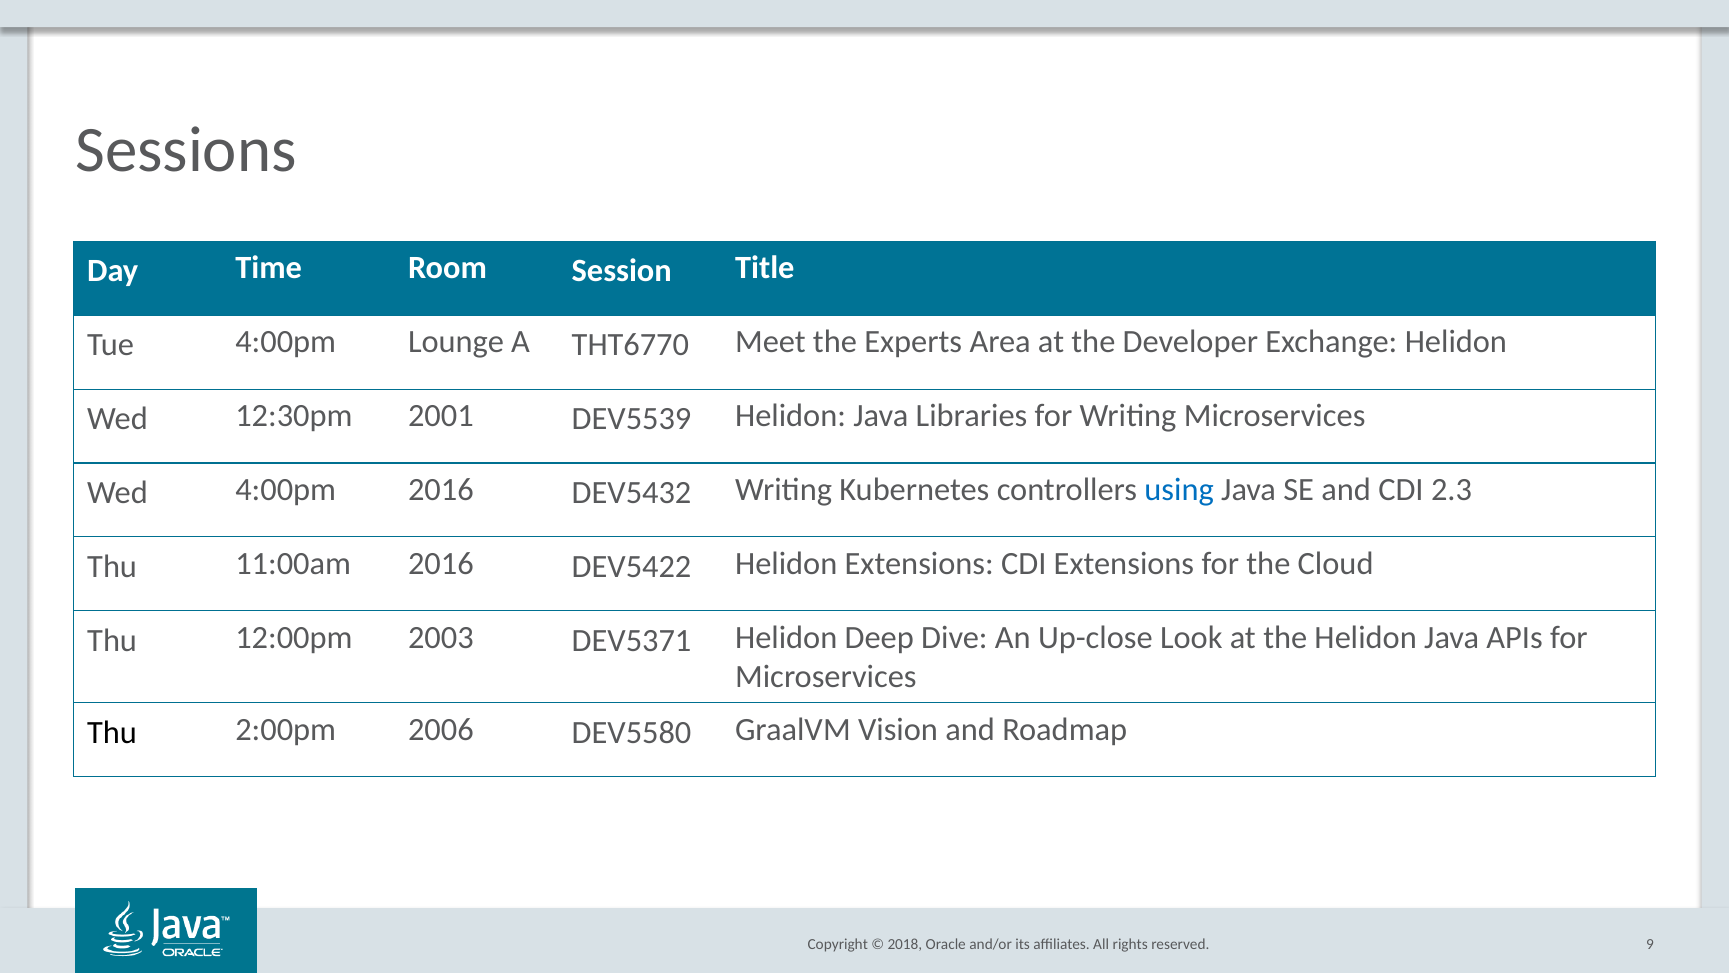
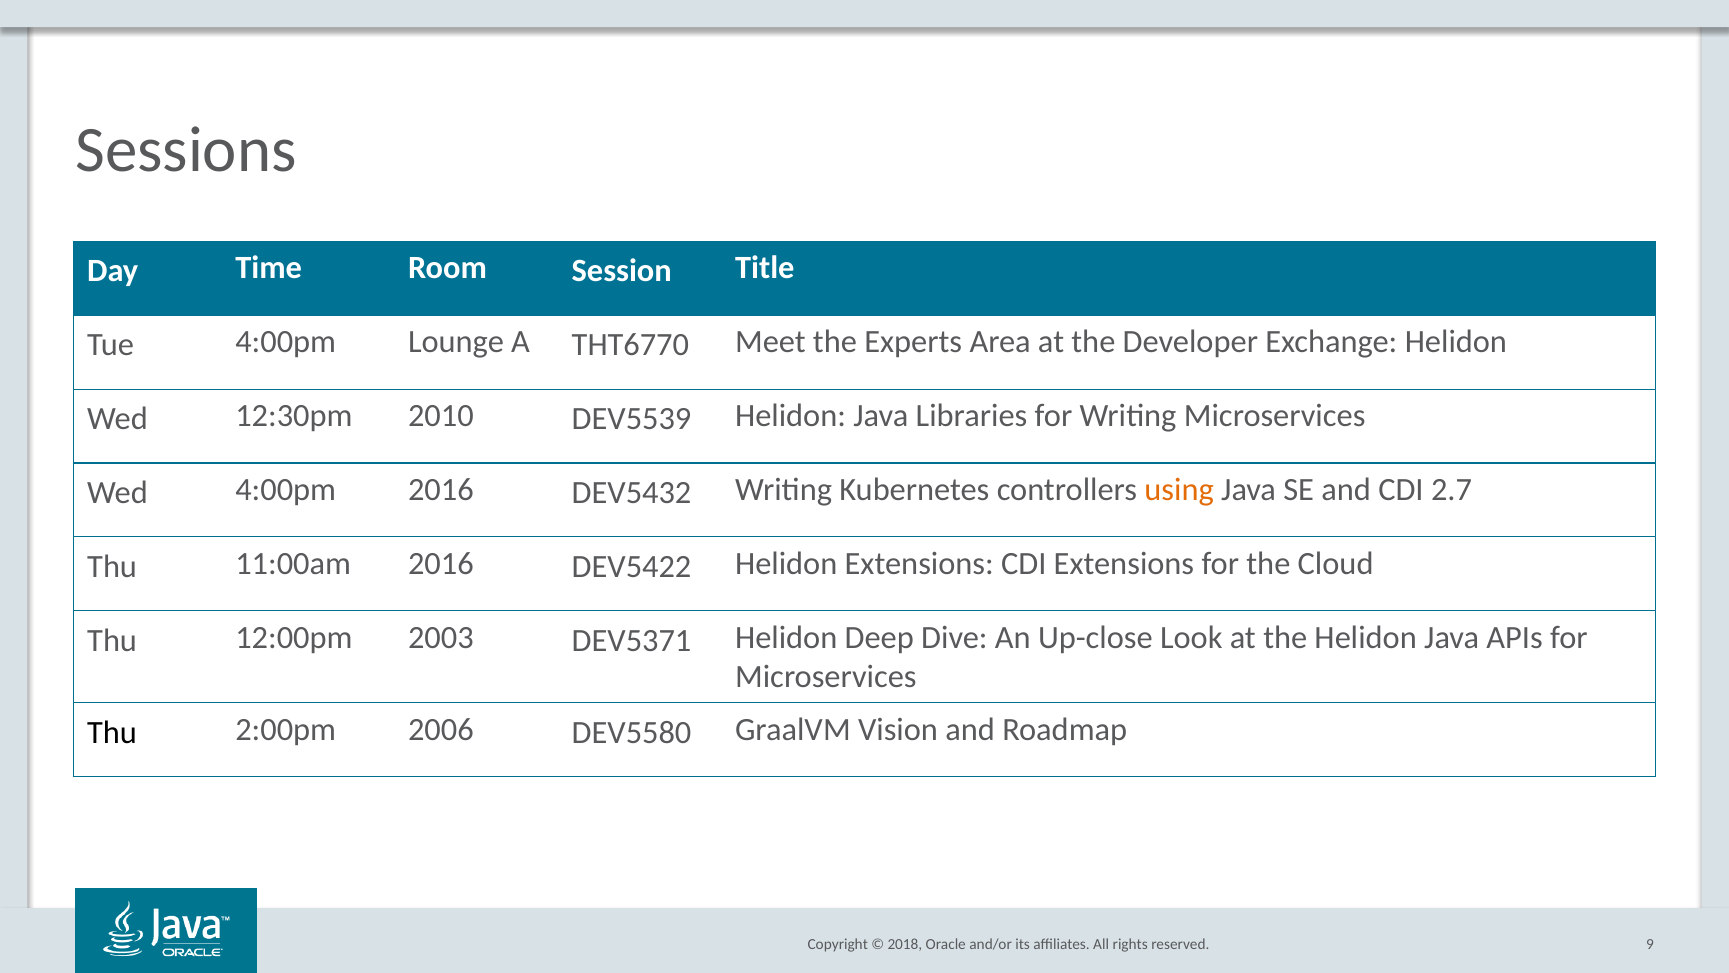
2001: 2001 -> 2010
using colour: blue -> orange
2.3: 2.3 -> 2.7
